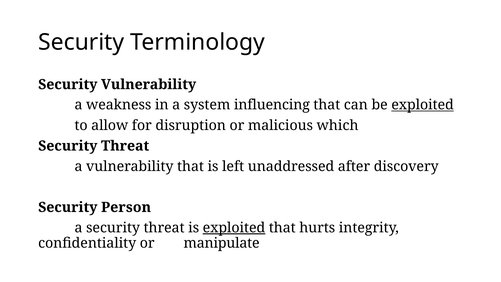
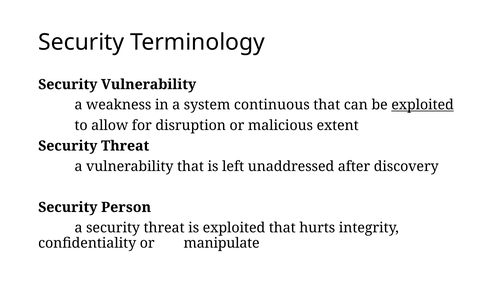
influencing: influencing -> continuous
which: which -> extent
exploited at (234, 228) underline: present -> none
